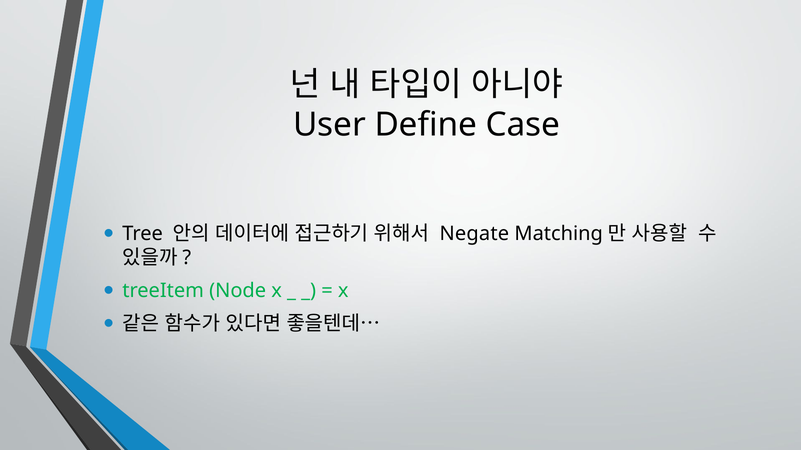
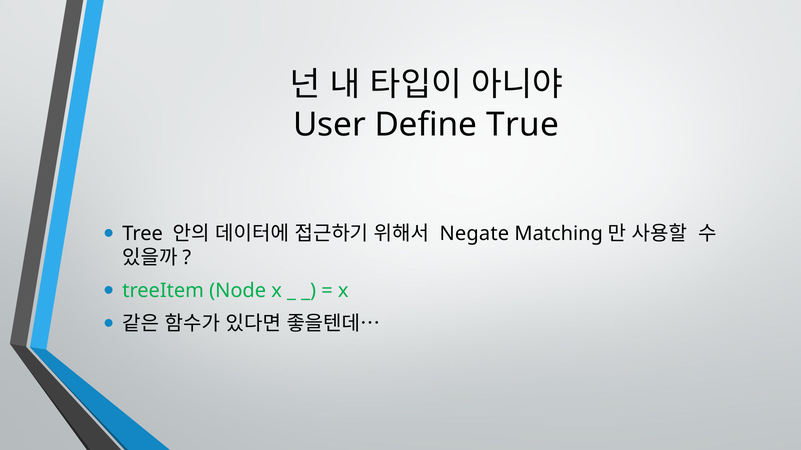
Case: Case -> True
